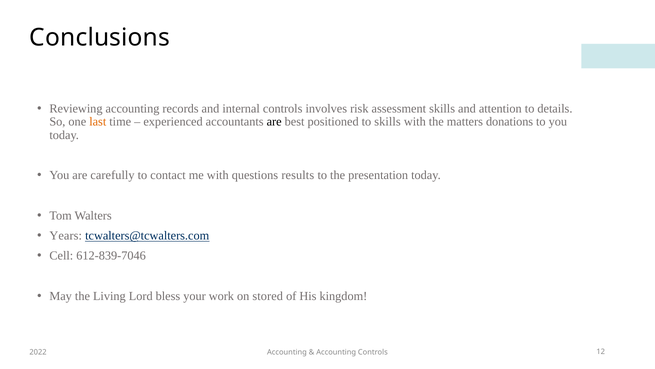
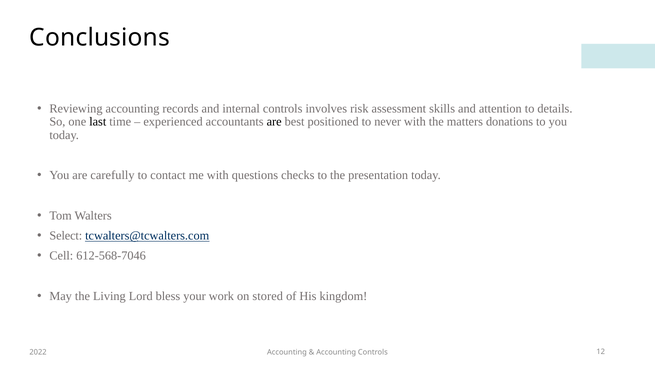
last colour: orange -> black
to skills: skills -> never
results: results -> checks
Years: Years -> Select
612-839-7046: 612-839-7046 -> 612-568-7046
